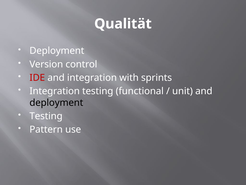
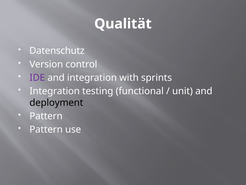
Deployment at (57, 51): Deployment -> Datenschutz
IDE colour: red -> purple
Testing at (46, 116): Testing -> Pattern
